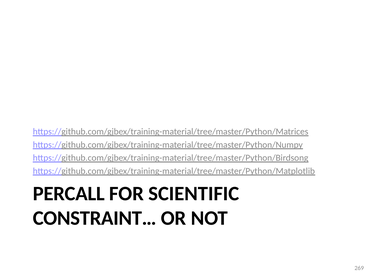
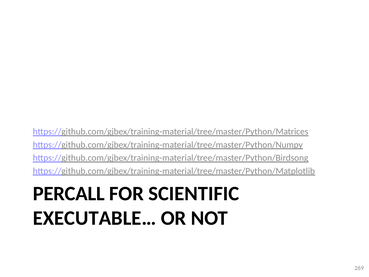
CONSTRAINT…: CONSTRAINT… -> EXECUTABLE…
